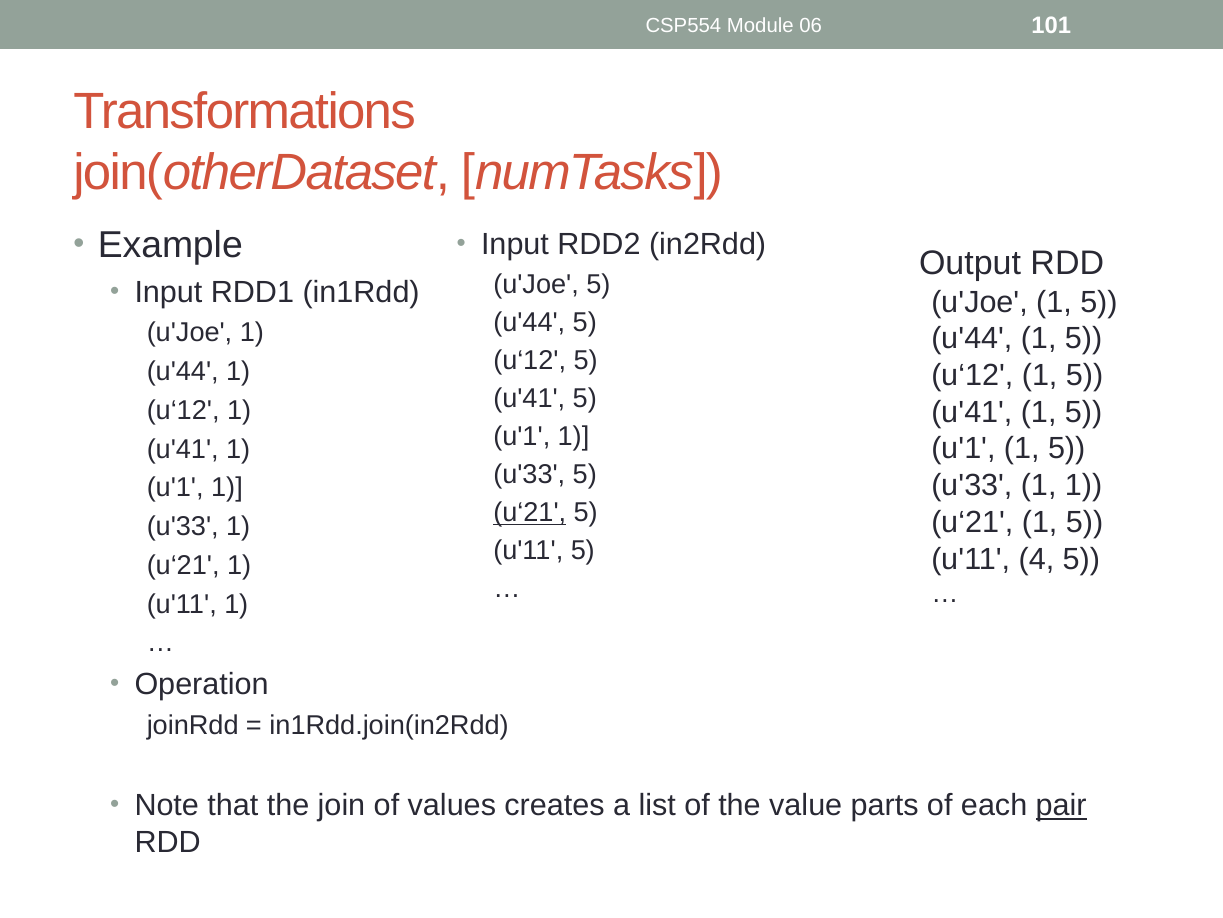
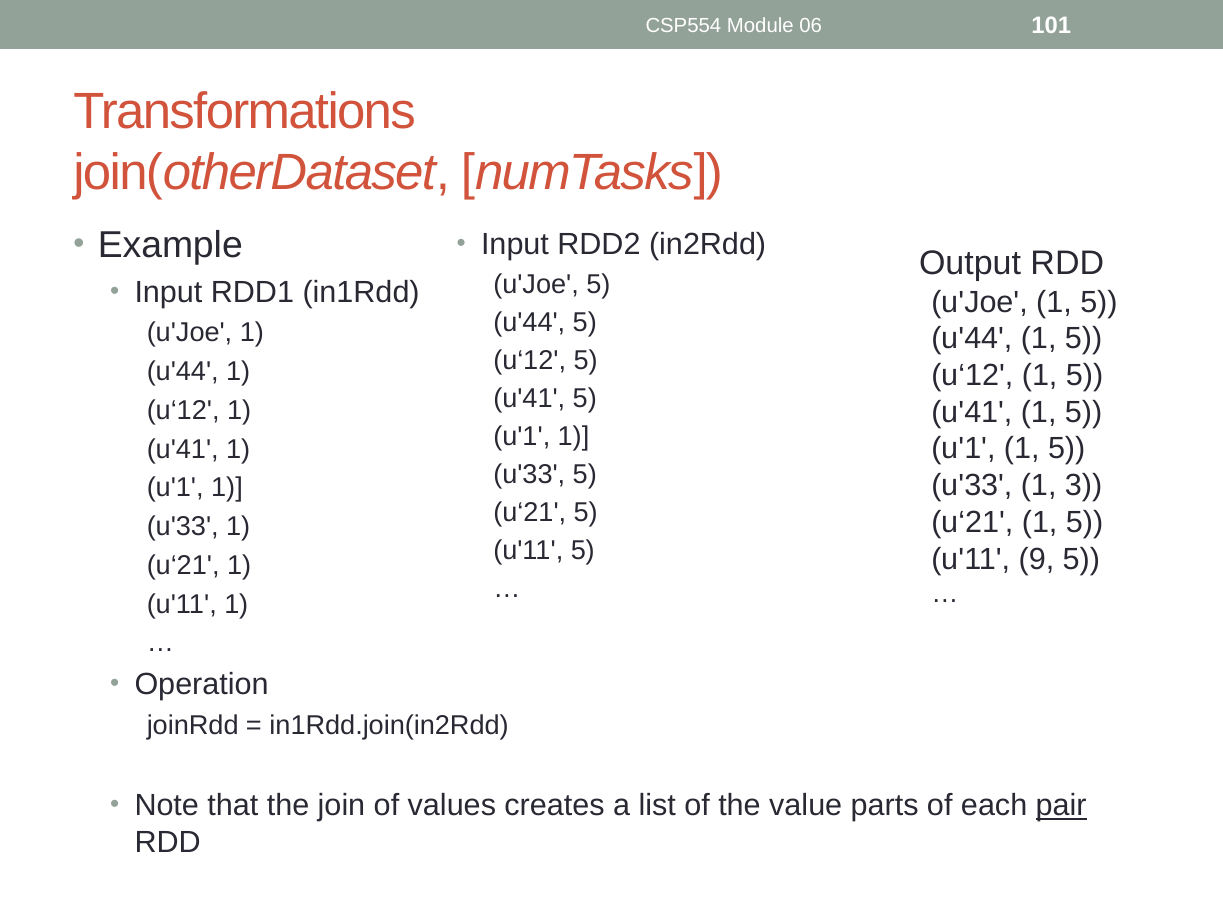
1 1: 1 -> 3
u‘21 at (530, 512) underline: present -> none
4: 4 -> 9
